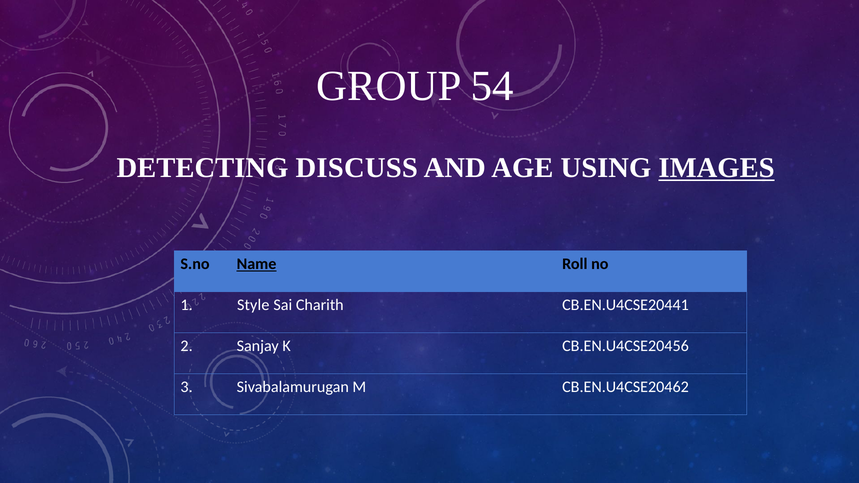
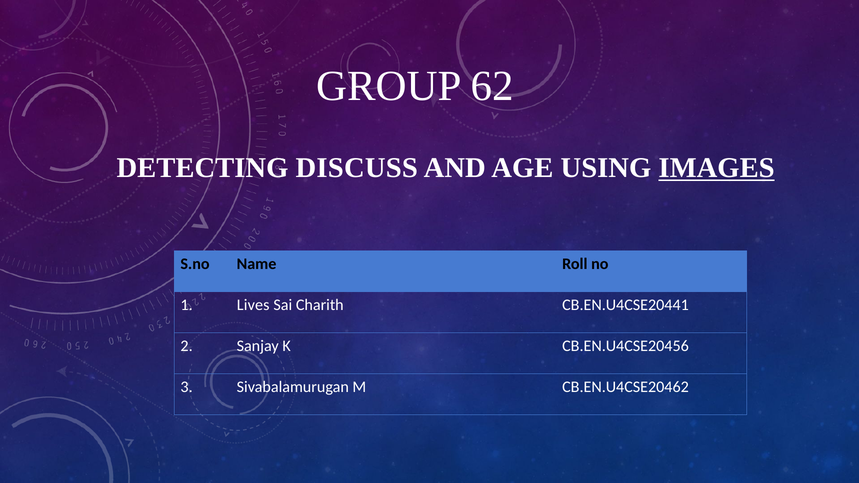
54: 54 -> 62
Name underline: present -> none
Style: Style -> Lives
